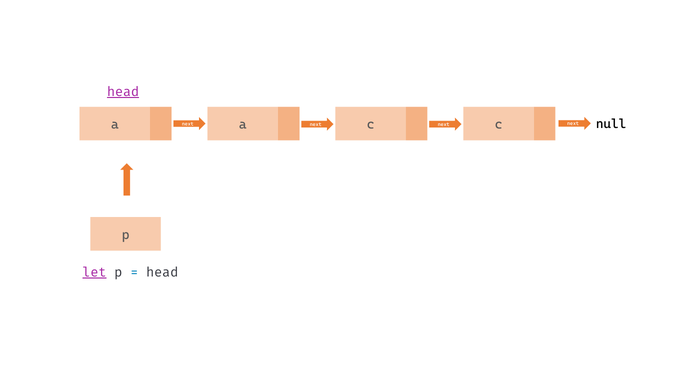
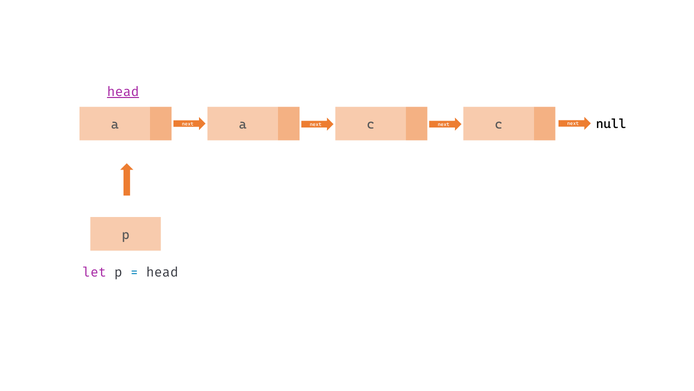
let underline: present -> none
